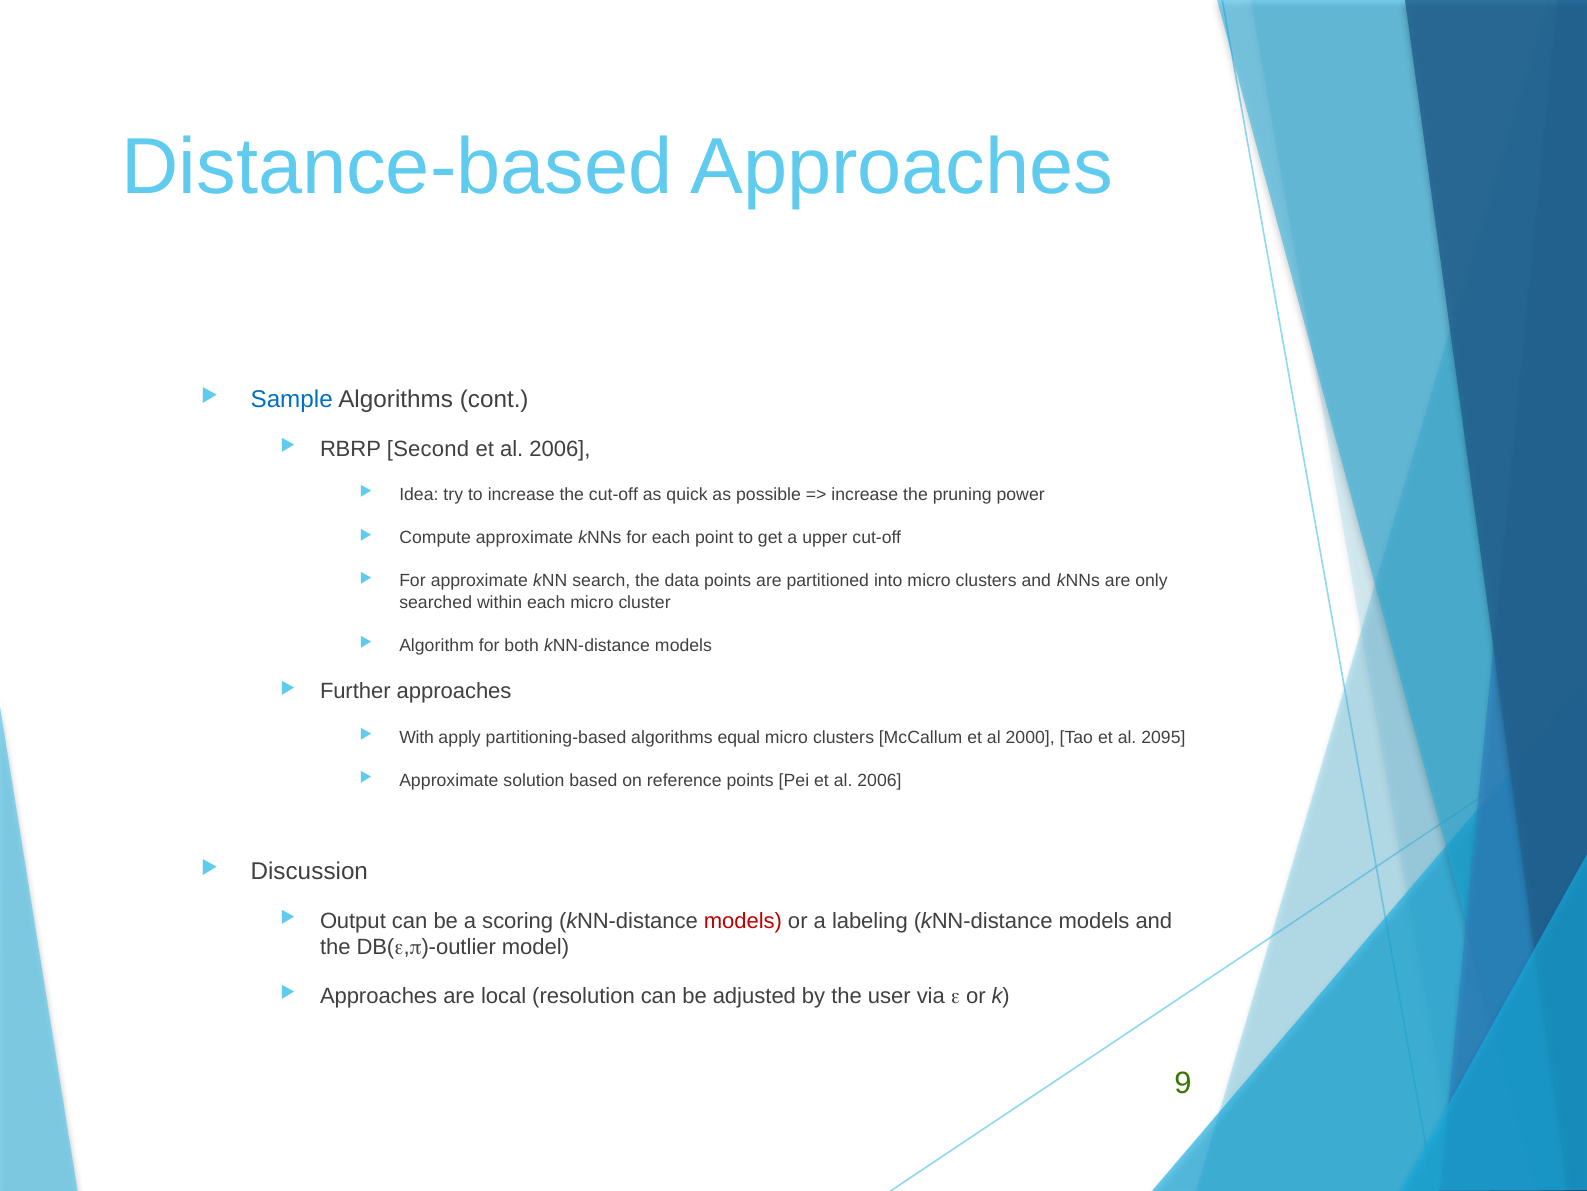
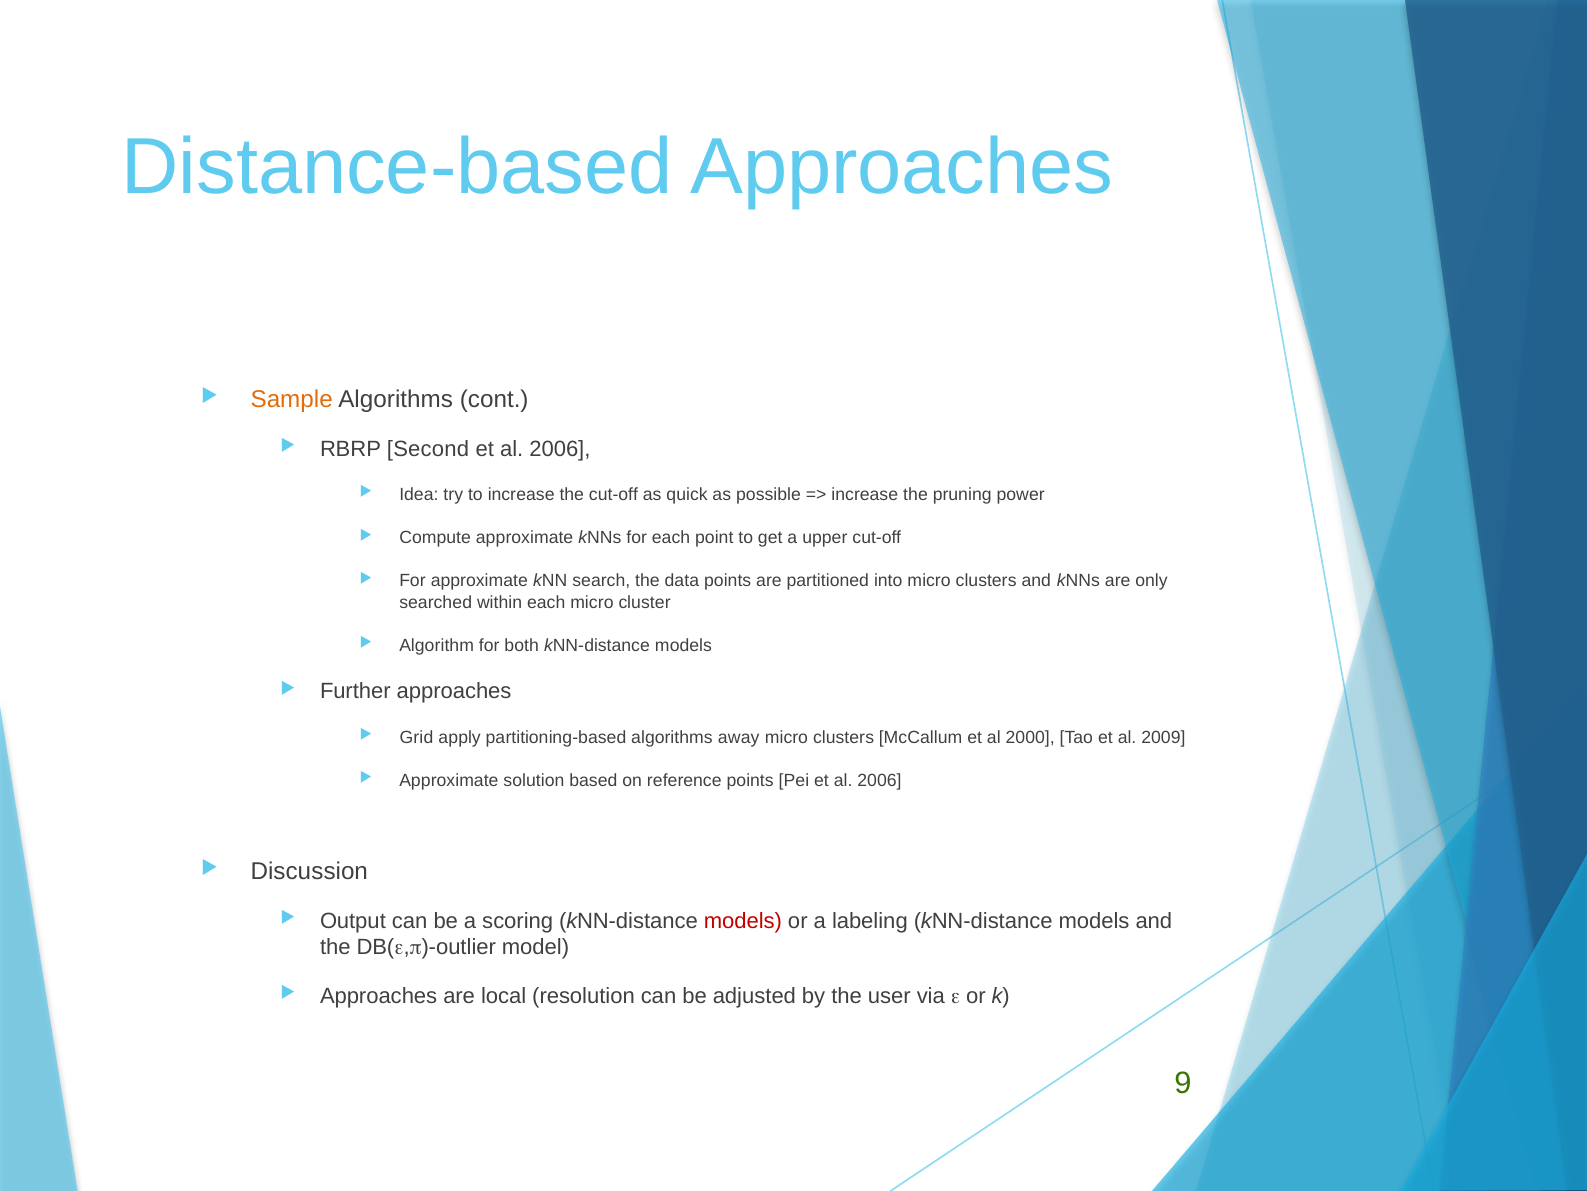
Sample colour: blue -> orange
With: With -> Grid
equal: equal -> away
2095: 2095 -> 2009
